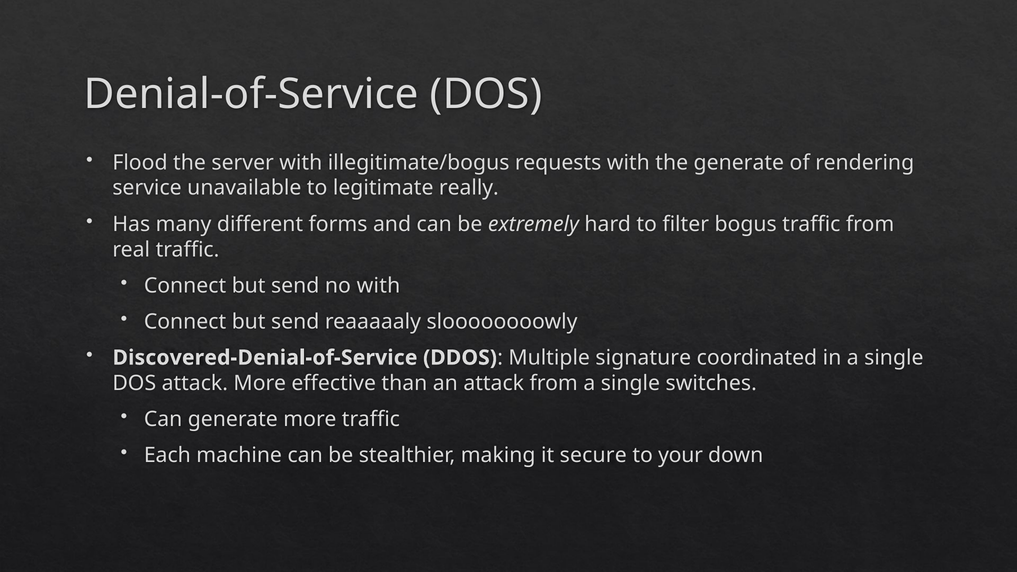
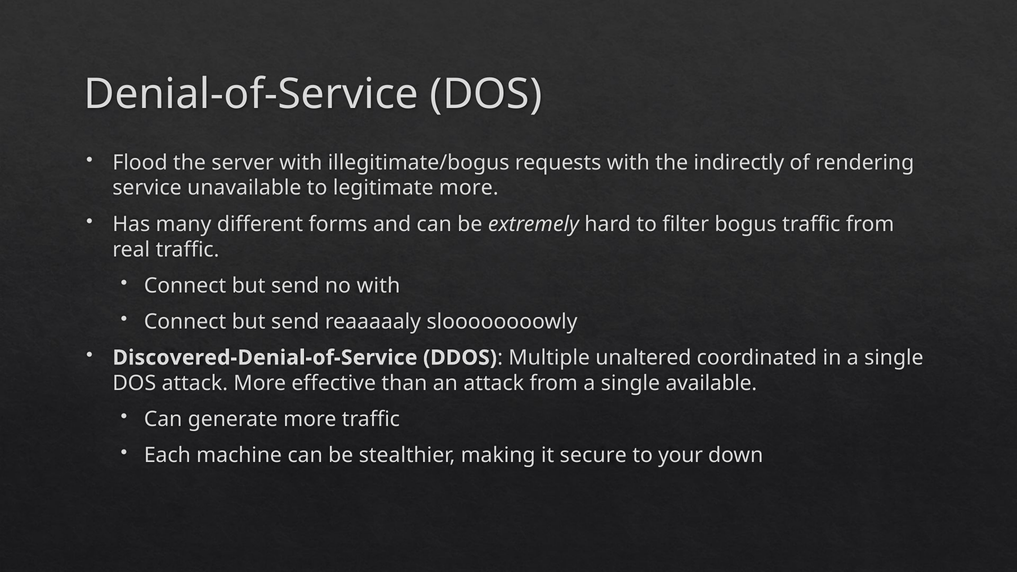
the generate: generate -> indirectly
legitimate really: really -> more
signature: signature -> unaltered
switches: switches -> available
